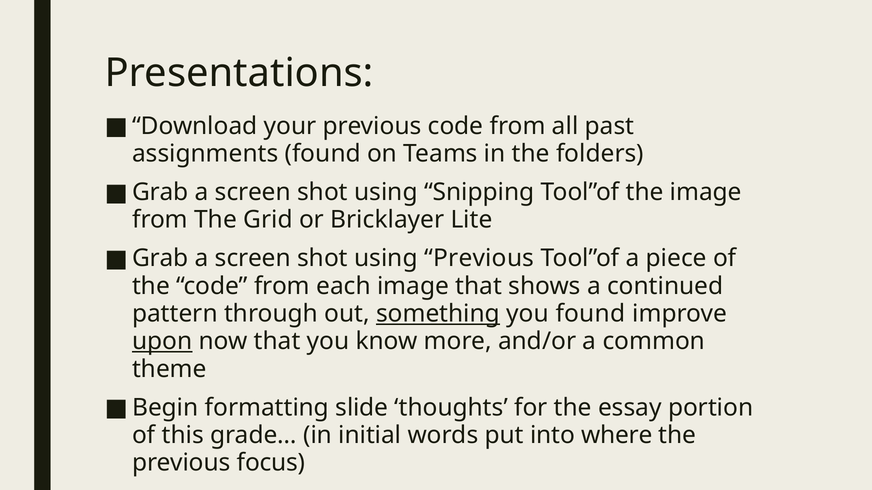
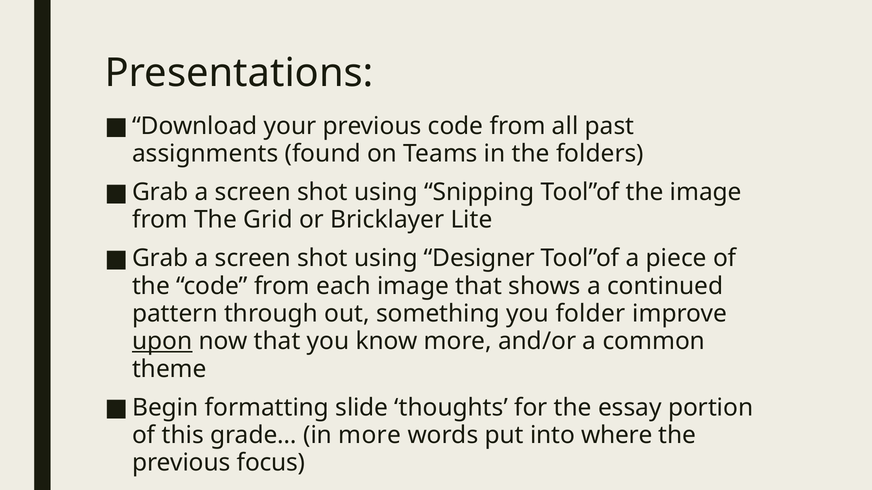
using Previous: Previous -> Designer
something underline: present -> none
you found: found -> folder
in initial: initial -> more
